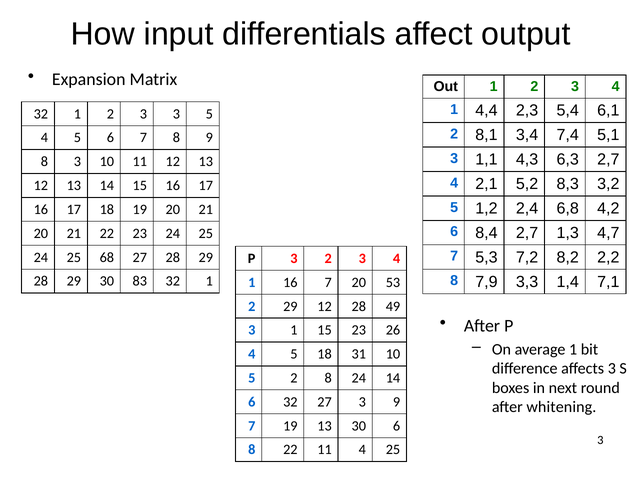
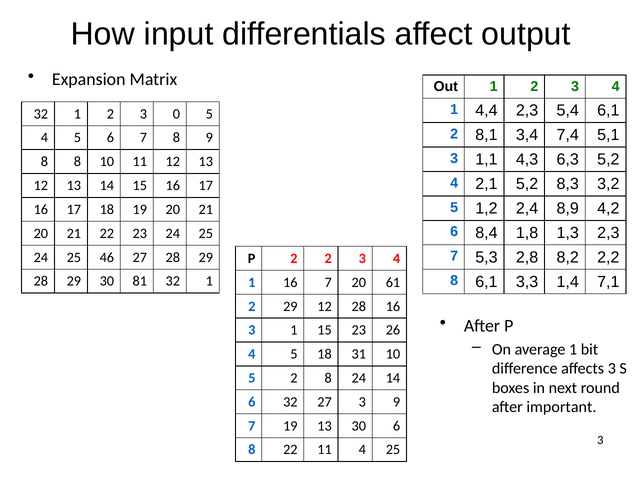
3 3: 3 -> 0
6,3 2,7: 2,7 -> 5,2
8 3: 3 -> 8
6,8: 6,8 -> 8,9
8,4 2,7: 2,7 -> 1,8
1,3 4,7: 4,7 -> 2,3
7,2: 7,2 -> 2,8
68: 68 -> 46
P 3: 3 -> 2
8 7,9: 7,9 -> 6,1
83: 83 -> 81
53: 53 -> 61
28 49: 49 -> 16
whitening: whitening -> important
